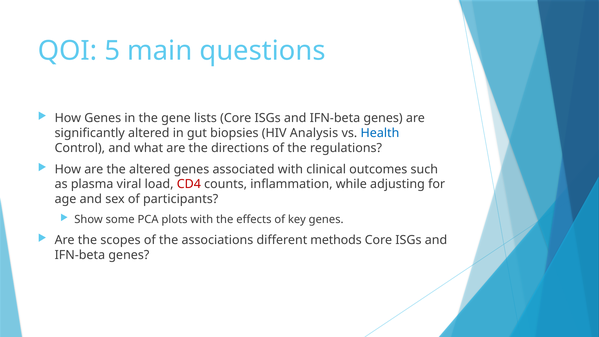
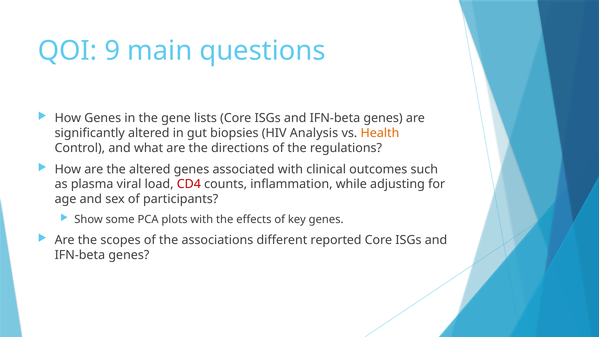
5: 5 -> 9
Health colour: blue -> orange
methods: methods -> reported
